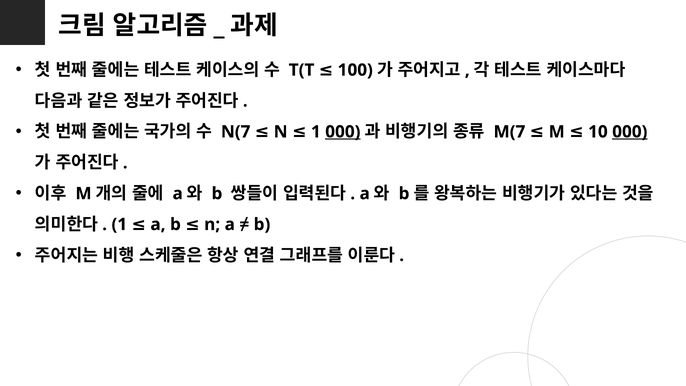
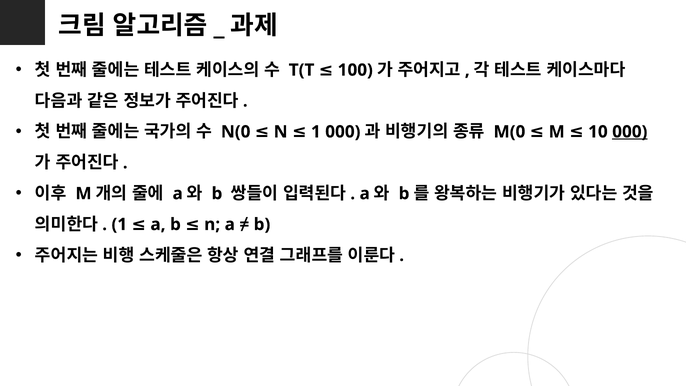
N(7: N(7 -> N(0
000 at (343, 132) underline: present -> none
M(7: M(7 -> M(0
